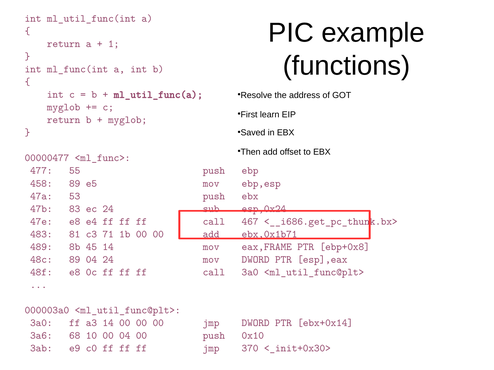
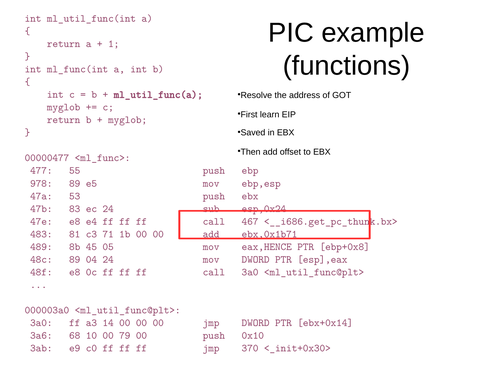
458: 458 -> 978
45 14: 14 -> 05
eax,FRAME: eax,FRAME -> eax,HENCE
00 04: 04 -> 79
